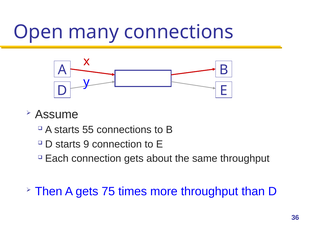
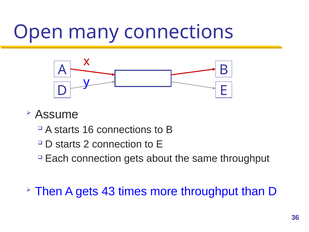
55: 55 -> 16
9: 9 -> 2
75: 75 -> 43
